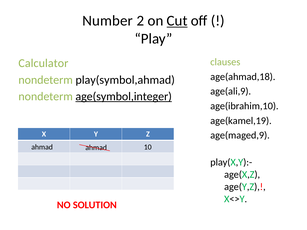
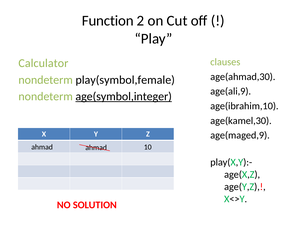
Number: Number -> Function
Cut underline: present -> none
age(ahmad,18: age(ahmad,18 -> age(ahmad,30
play(symbol,ahmad: play(symbol,ahmad -> play(symbol,female
age(kamel,19: age(kamel,19 -> age(kamel,30
